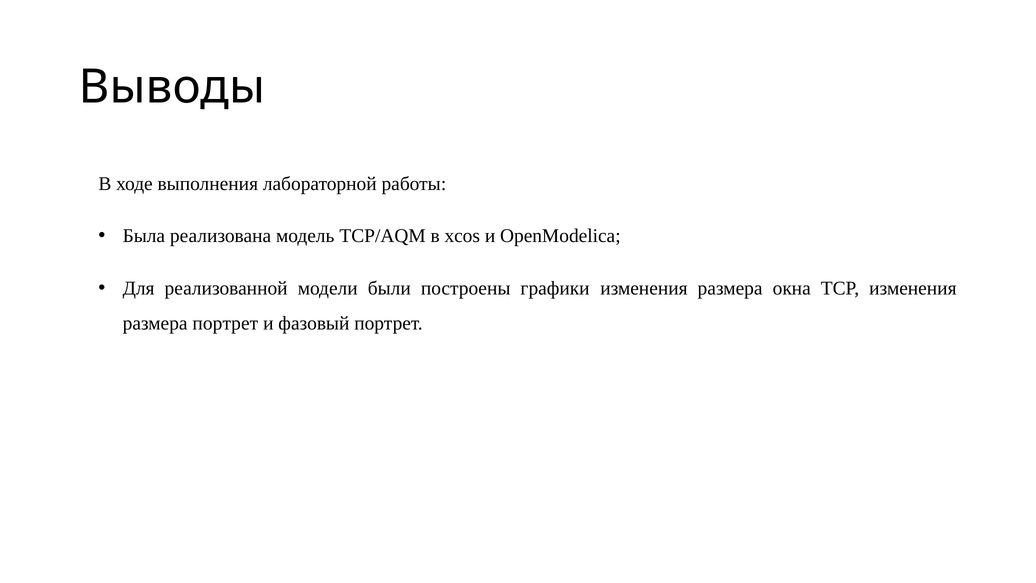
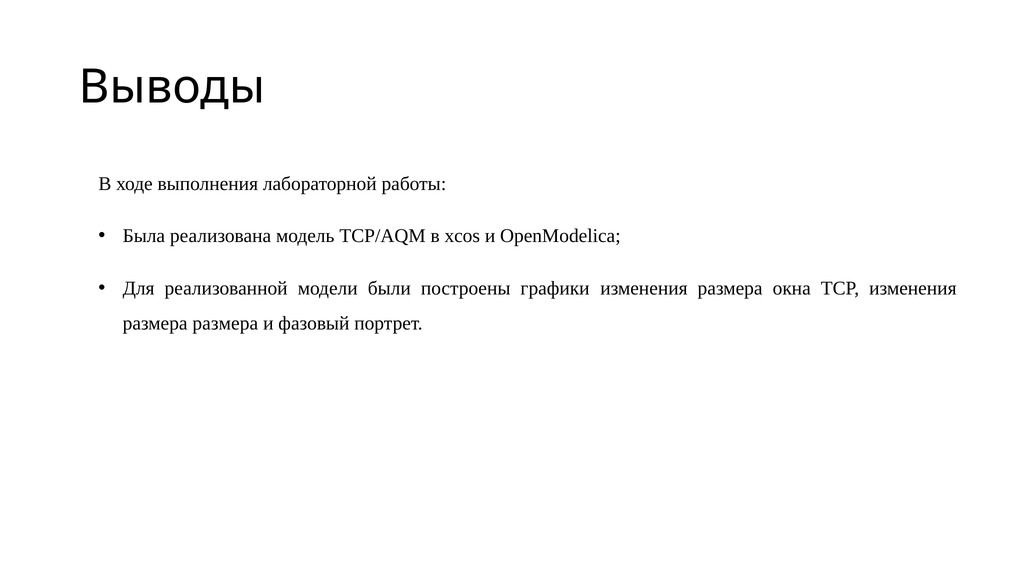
размера портрет: портрет -> размера
